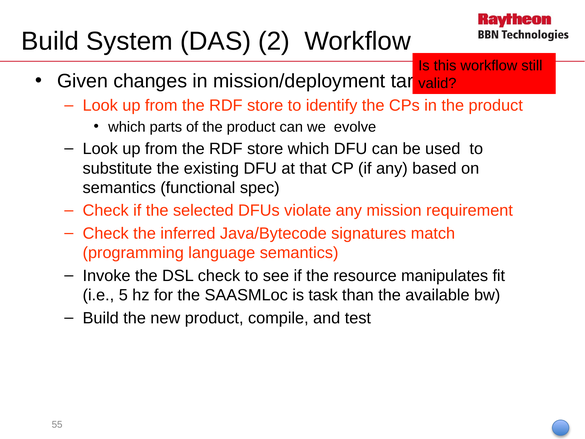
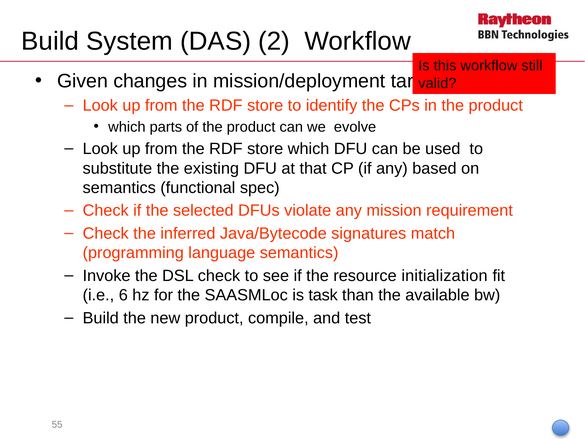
manipulates: manipulates -> initialization
5: 5 -> 6
